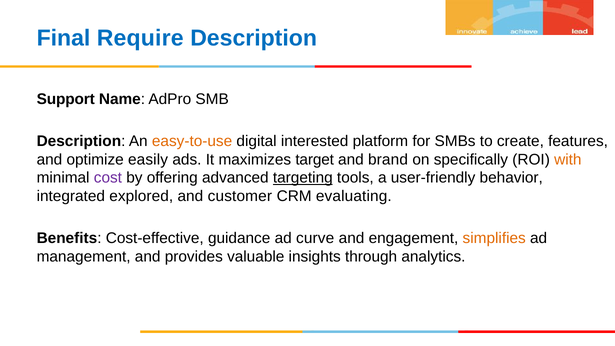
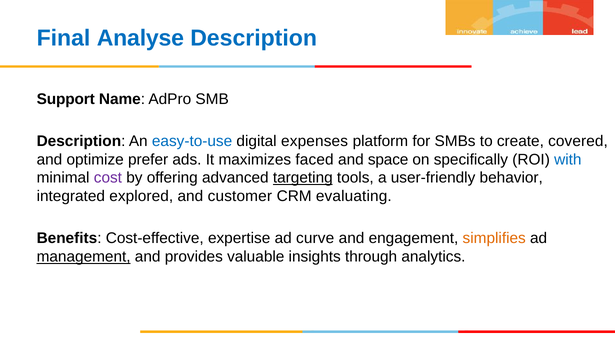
Require: Require -> Analyse
easy-to-use colour: orange -> blue
interested: interested -> expenses
features: features -> covered
easily: easily -> prefer
target: target -> faced
brand: brand -> space
with colour: orange -> blue
guidance: guidance -> expertise
management underline: none -> present
